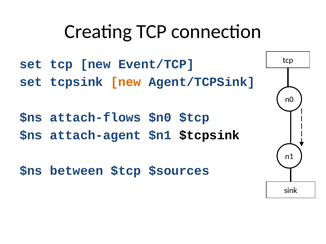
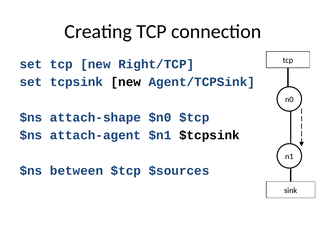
Event/TCP: Event/TCP -> Right/TCP
new at (126, 82) colour: orange -> black
attach-flows: attach-flows -> attach-shape
